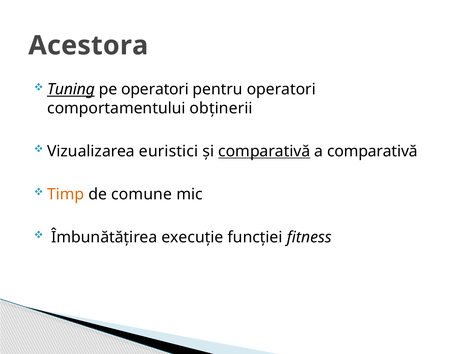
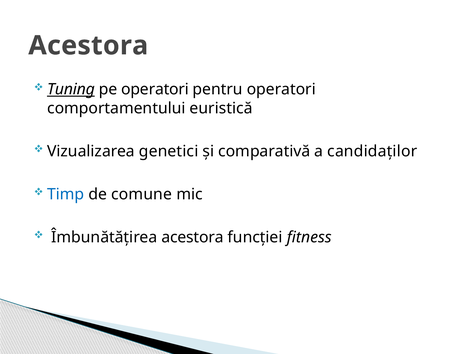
obținerii: obținerii -> euristică
euristici: euristici -> genetici
comparativă at (264, 151) underline: present -> none
a comparativă: comparativă -> candidaților
Timp colour: orange -> blue
Îmbunătățirea execuție: execuție -> acestora
